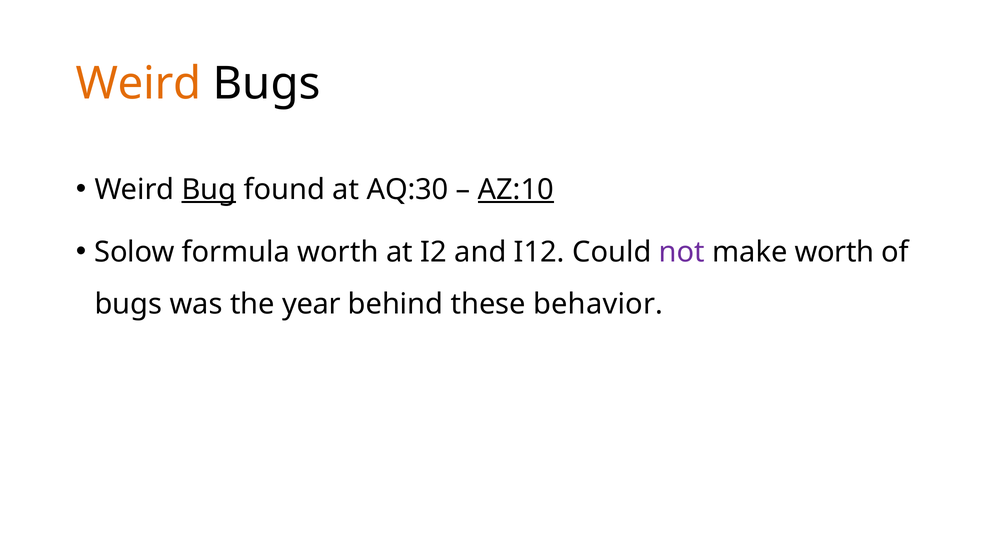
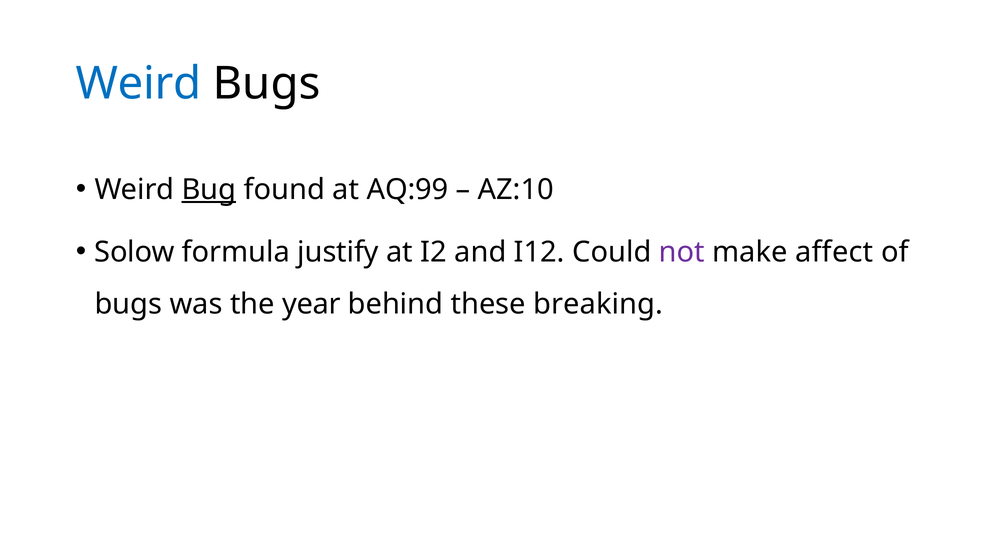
Weird at (139, 84) colour: orange -> blue
AQ:30: AQ:30 -> AQ:99
AZ:10 underline: present -> none
formula worth: worth -> justify
make worth: worth -> affect
behavior: behavior -> breaking
